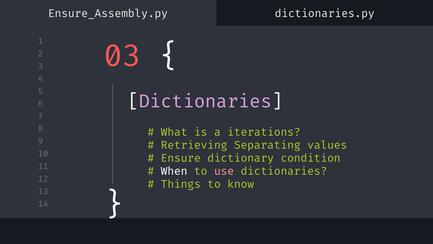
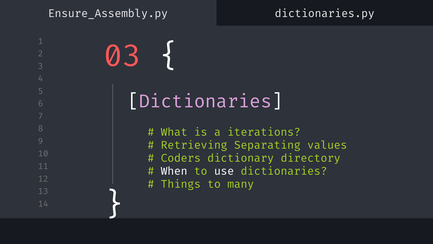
Ensure: Ensure -> Coders
condition: condition -> directory
use colour: pink -> white
know: know -> many
